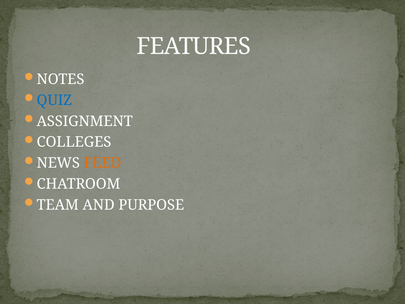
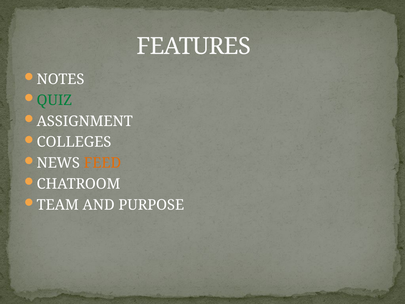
QUIZ colour: blue -> green
